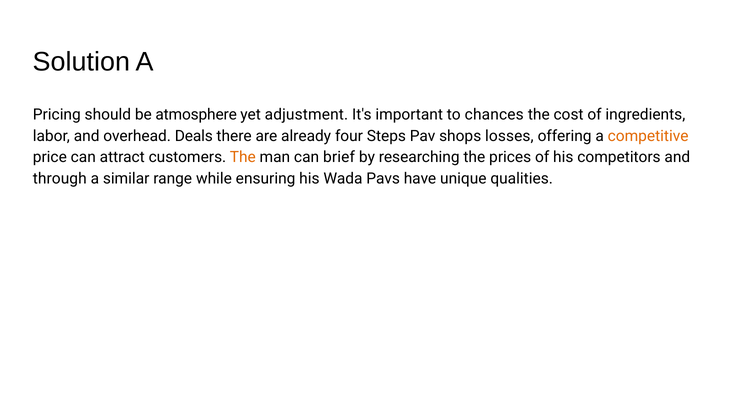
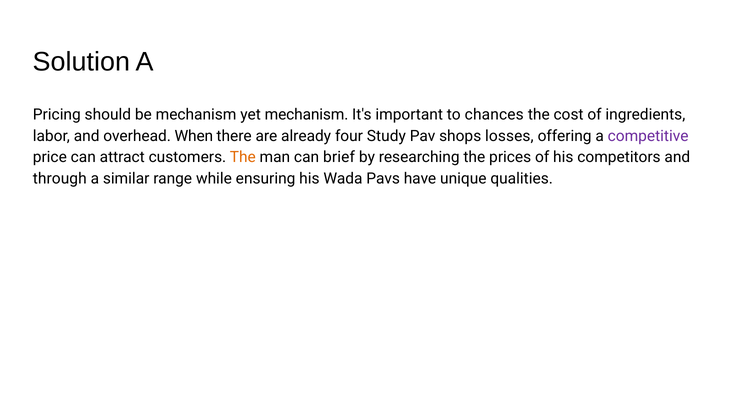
be atmosphere: atmosphere -> mechanism
yet adjustment: adjustment -> mechanism
Deals: Deals -> When
Steps: Steps -> Study
competitive colour: orange -> purple
